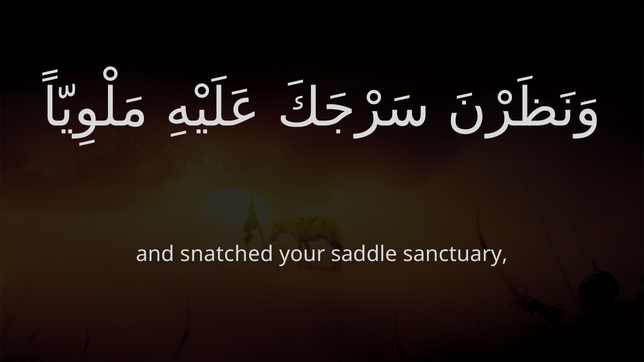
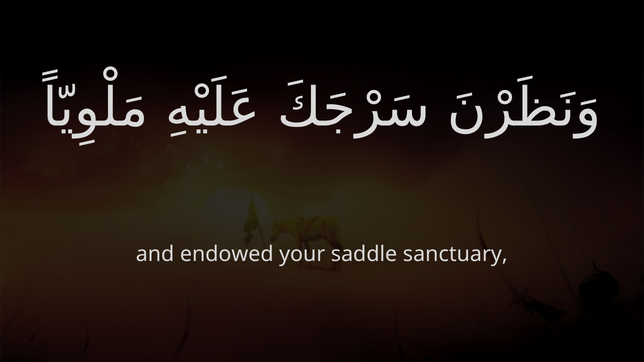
snatched: snatched -> endowed
